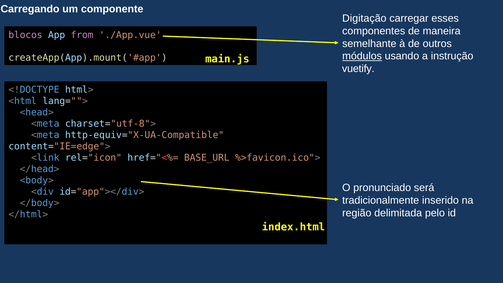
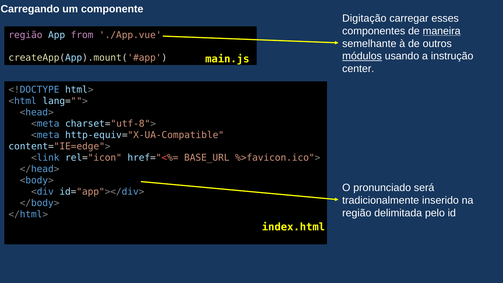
maneira underline: none -> present
blocos at (25, 35): blocos -> região
vuetify: vuetify -> center
